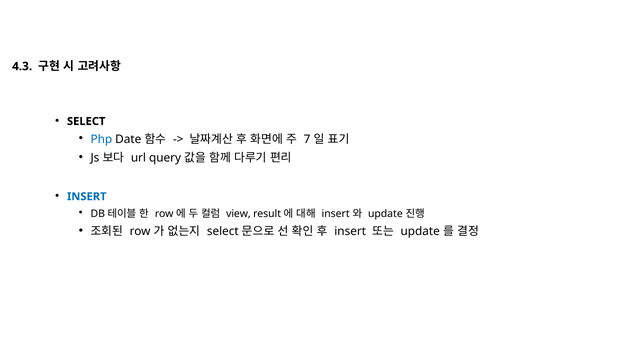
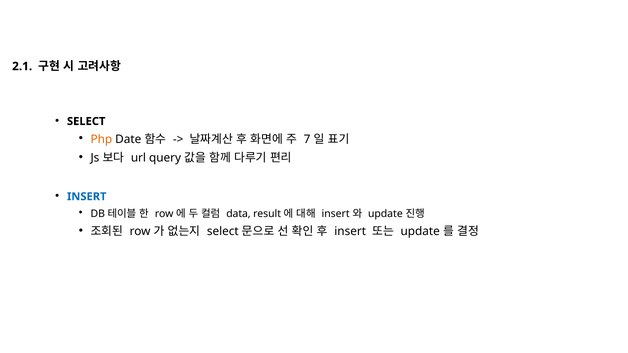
4.3: 4.3 -> 2.1
Php colour: blue -> orange
view: view -> data
